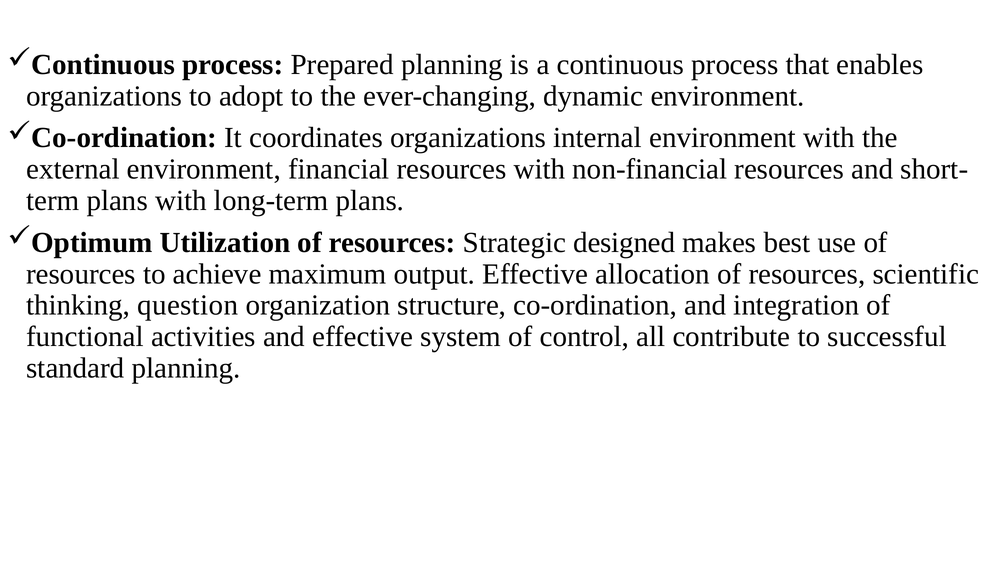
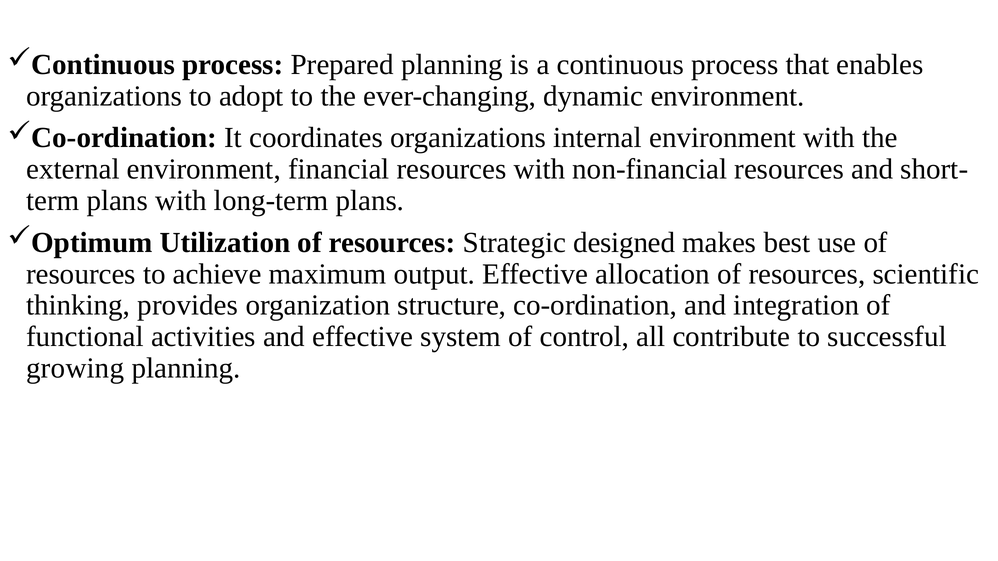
question: question -> provides
standard: standard -> growing
